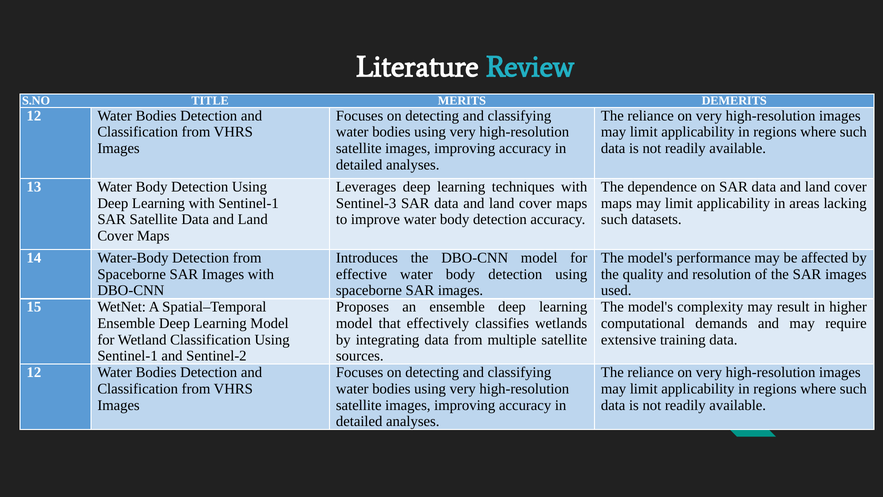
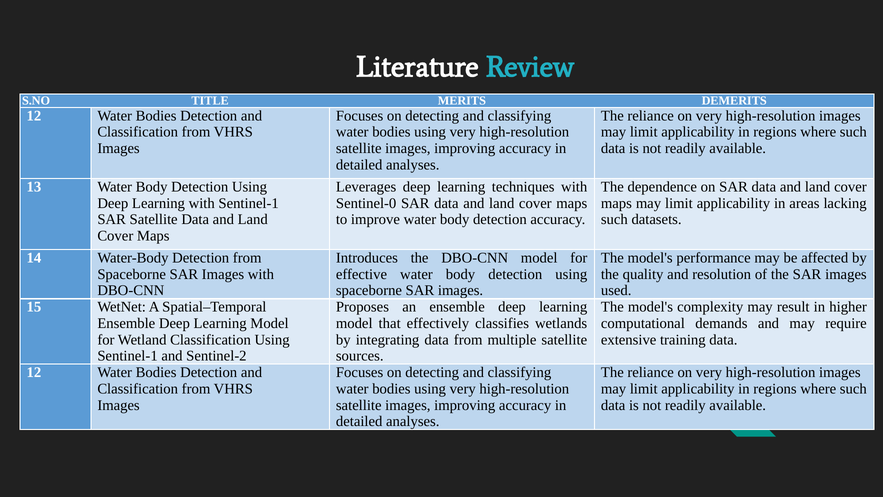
Sentinel-3: Sentinel-3 -> Sentinel-0
